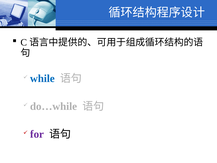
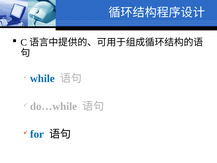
for colour: purple -> blue
